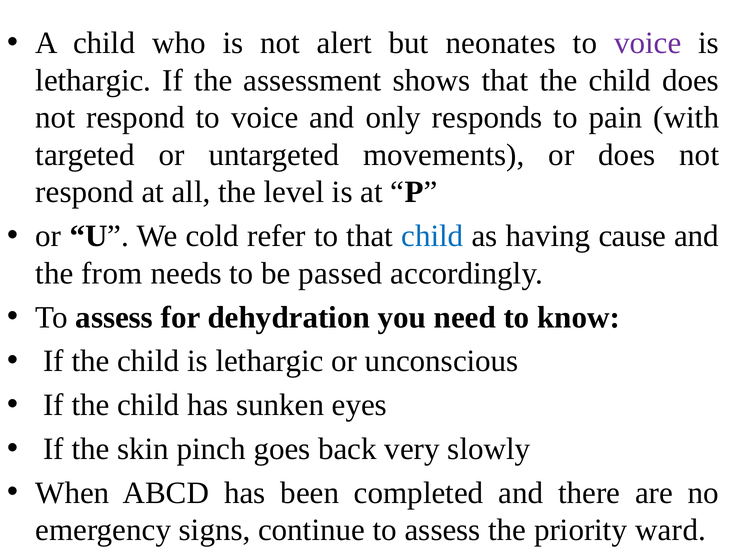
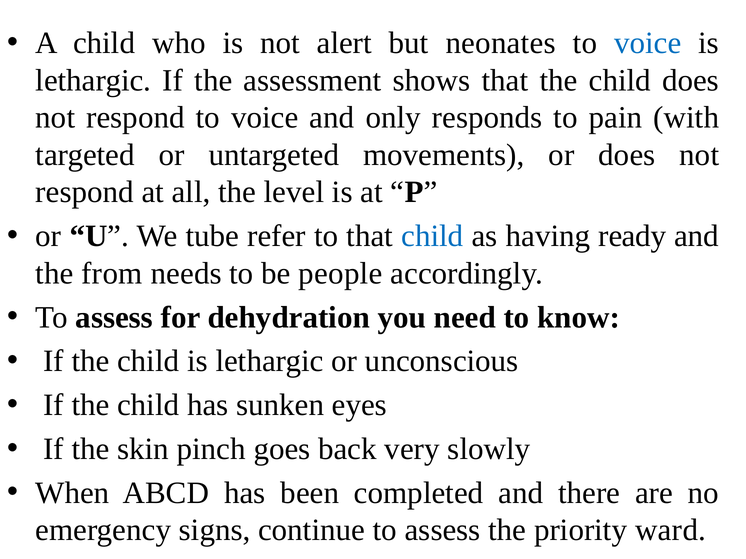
voice at (648, 43) colour: purple -> blue
cold: cold -> tube
cause: cause -> ready
passed: passed -> people
